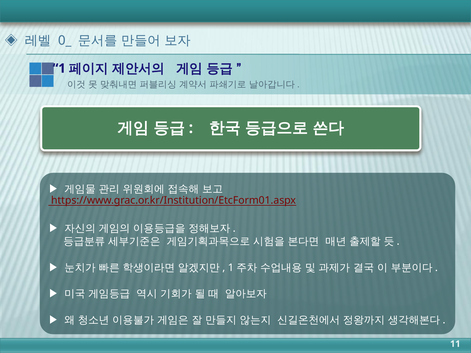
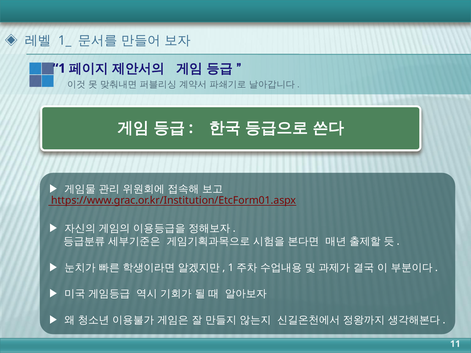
0_: 0_ -> 1_
